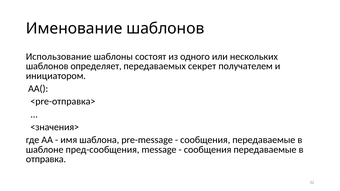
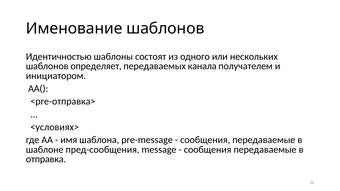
Использование: Использование -> Идентичностью
секрет: секрет -> канала
<значения>: <значения> -> <условиях>
